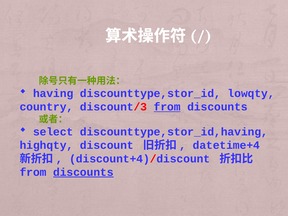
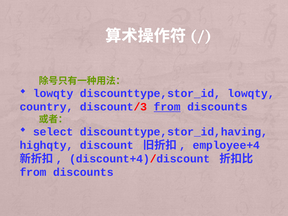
having at (53, 93): having -> lowqty
datetime+4: datetime+4 -> employee+4
discounts at (83, 172) underline: present -> none
